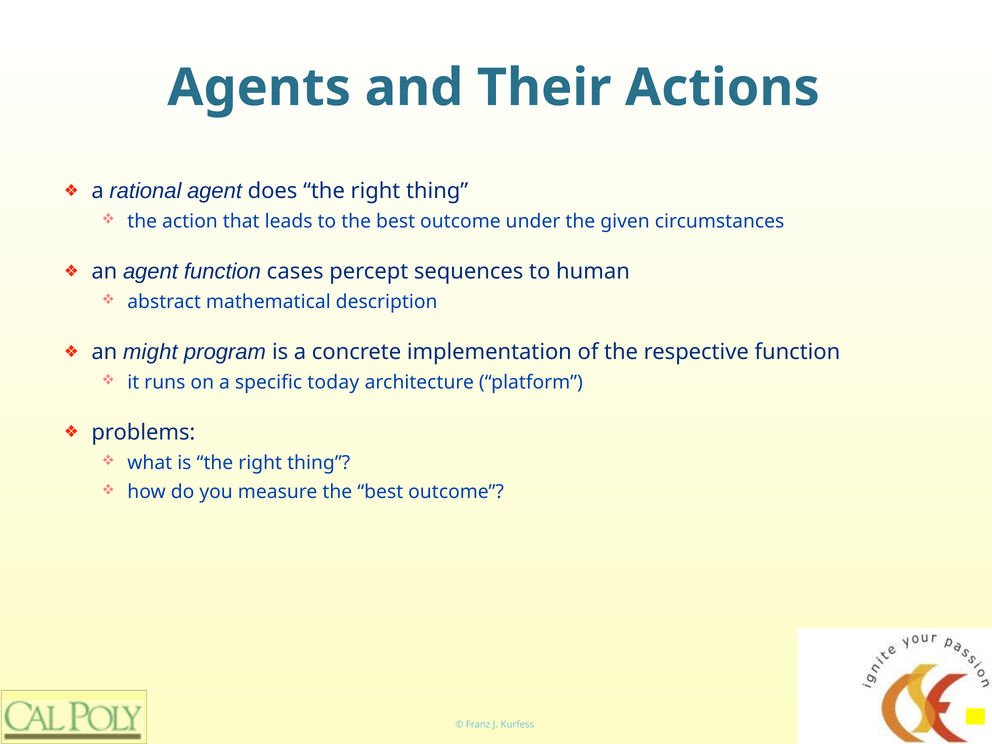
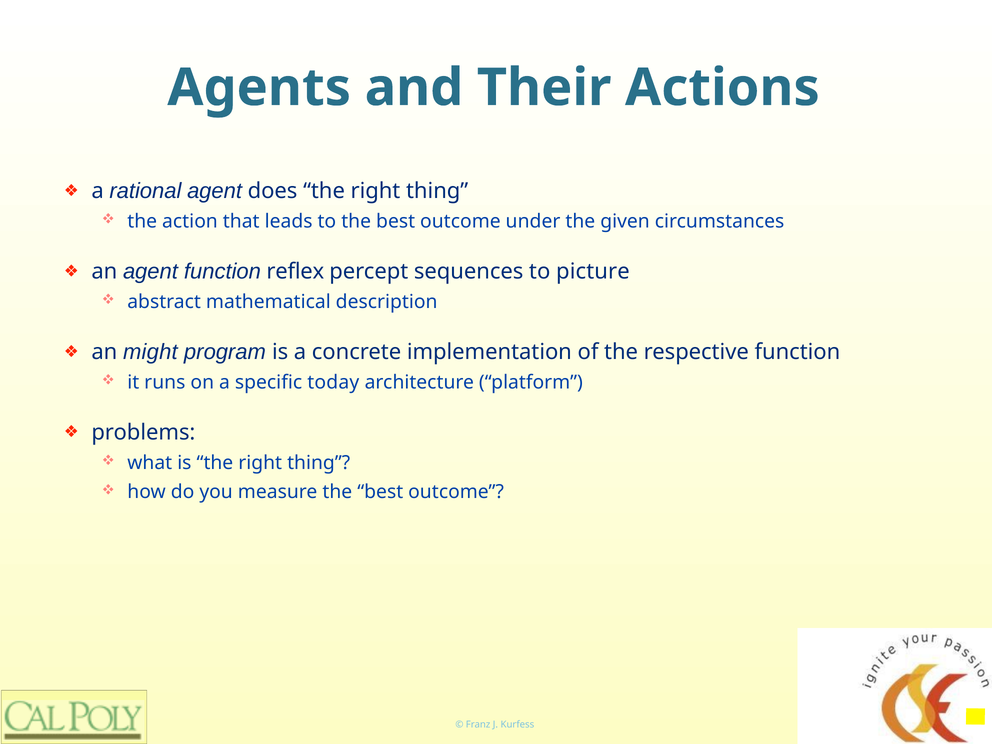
cases: cases -> reflex
human: human -> picture
